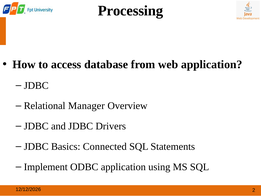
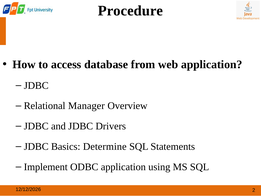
Processing: Processing -> Procedure
Connected: Connected -> Determine
